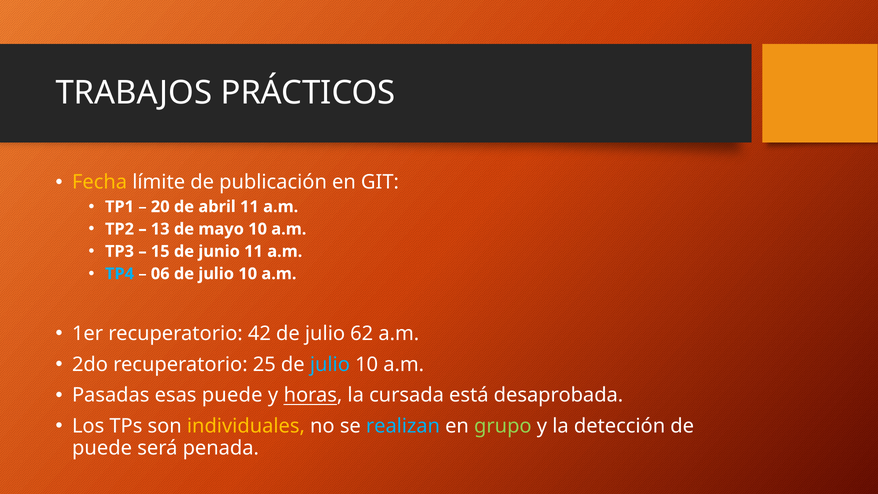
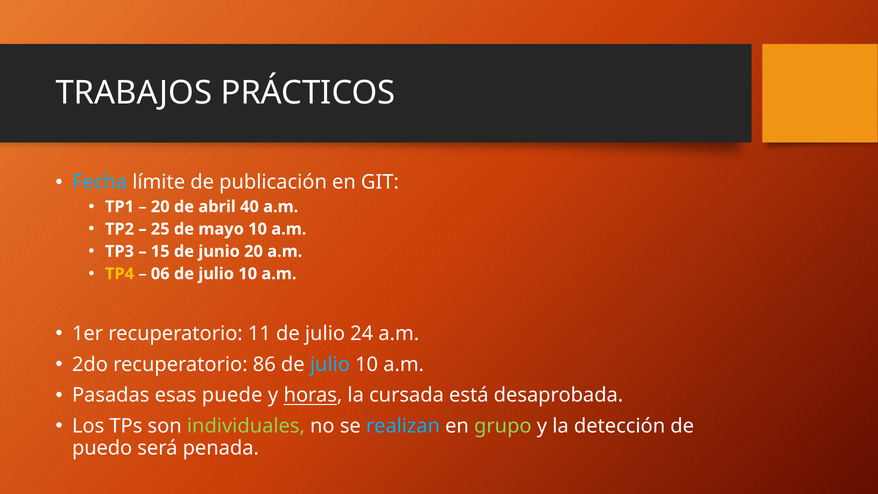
Fecha colour: yellow -> light blue
abril 11: 11 -> 40
13: 13 -> 25
junio 11: 11 -> 20
TP4 colour: light blue -> yellow
42: 42 -> 11
62: 62 -> 24
25: 25 -> 86
individuales colour: yellow -> light green
puede at (102, 448): puede -> puedo
